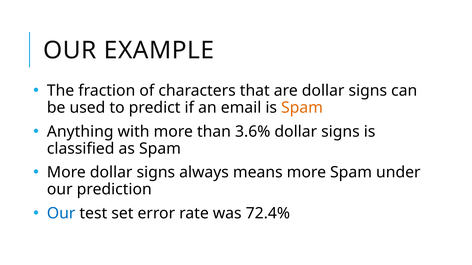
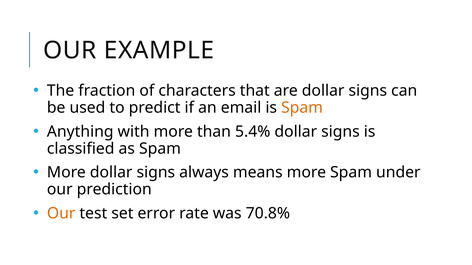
3.6%: 3.6% -> 5.4%
Our at (61, 214) colour: blue -> orange
72.4%: 72.4% -> 70.8%
